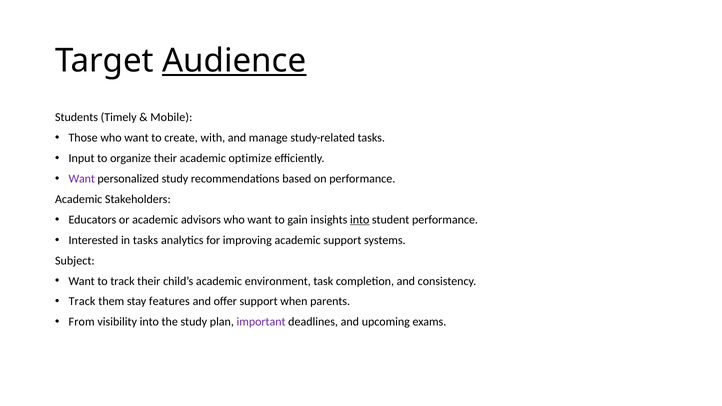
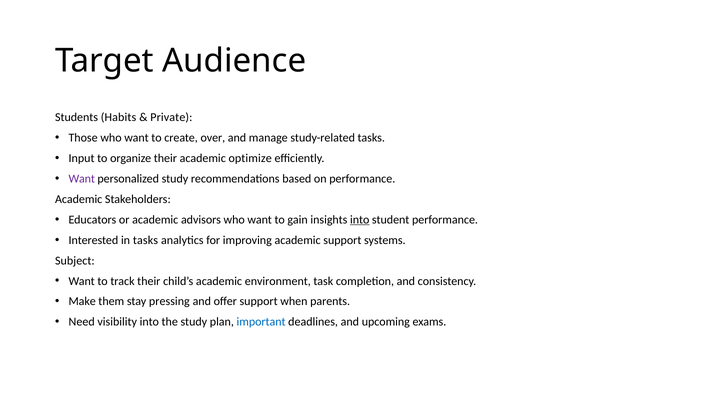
Audience underline: present -> none
Timely: Timely -> Habits
Mobile: Mobile -> Private
with: with -> over
Track at (82, 302): Track -> Make
features: features -> pressing
From: From -> Need
important colour: purple -> blue
